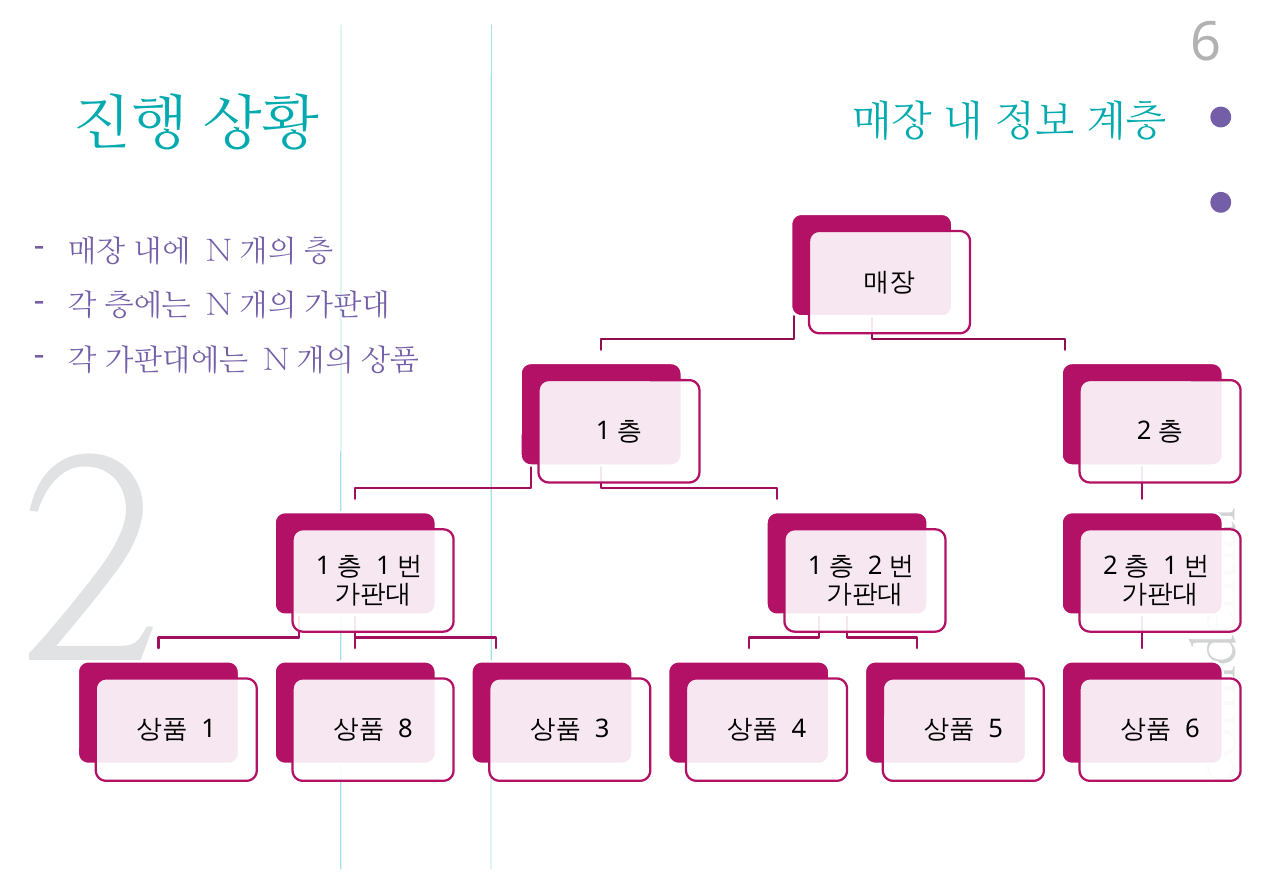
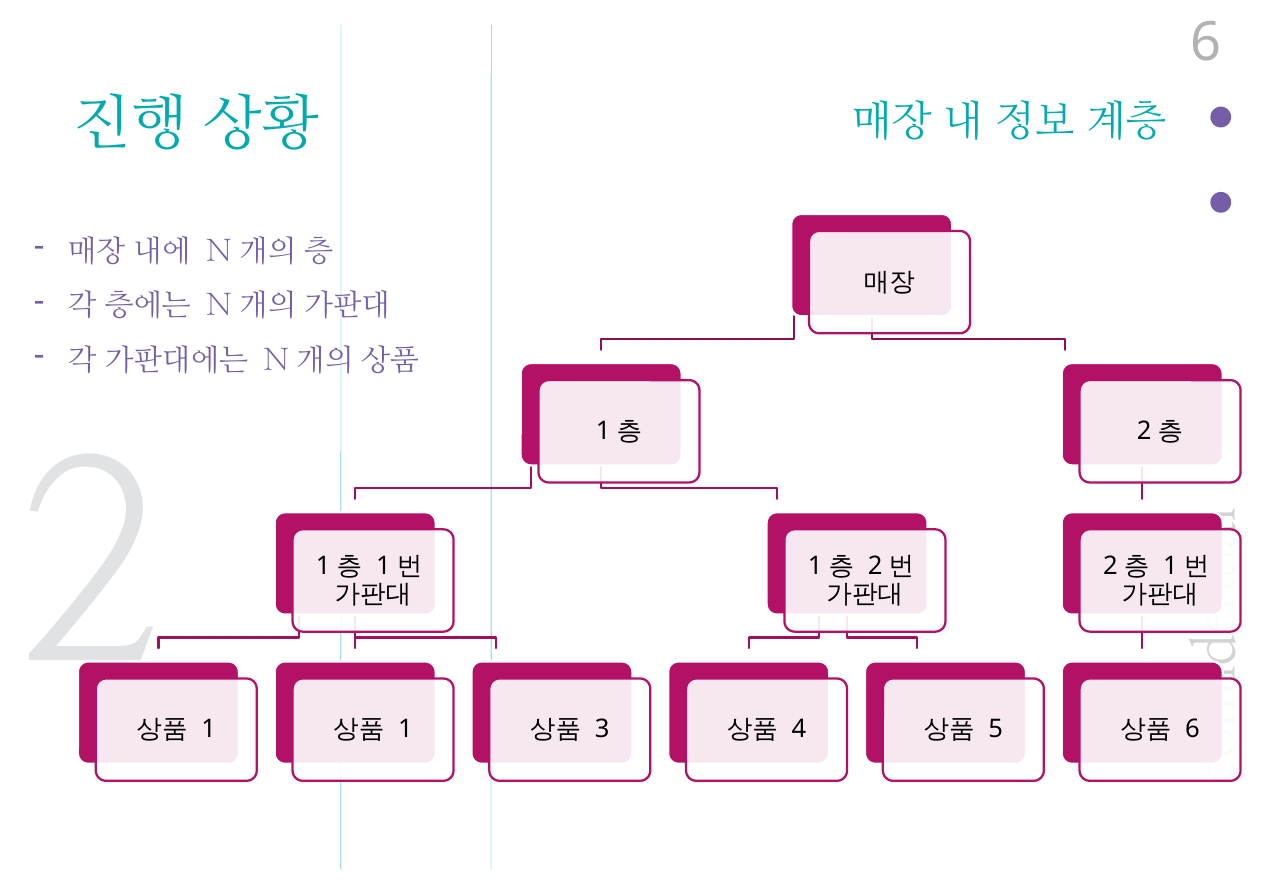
8 at (406, 729): 8 -> 1
